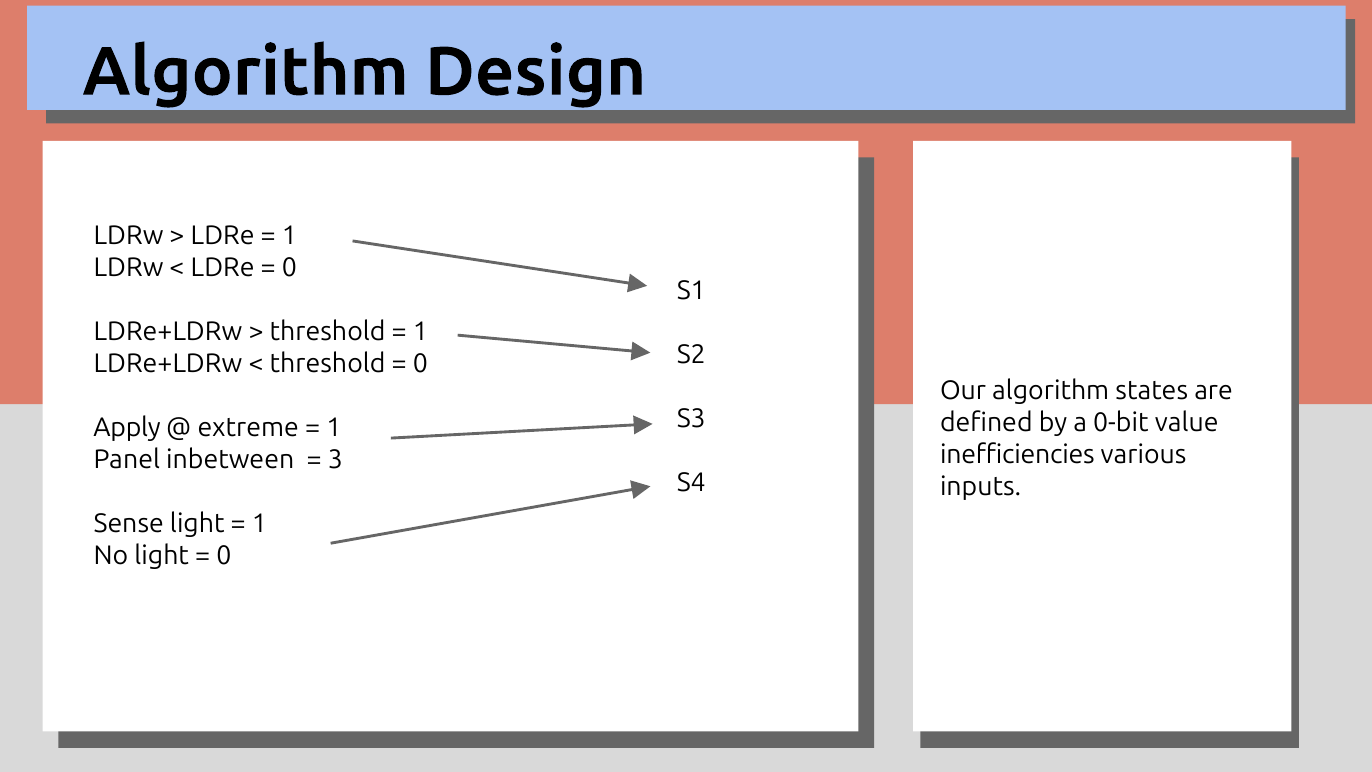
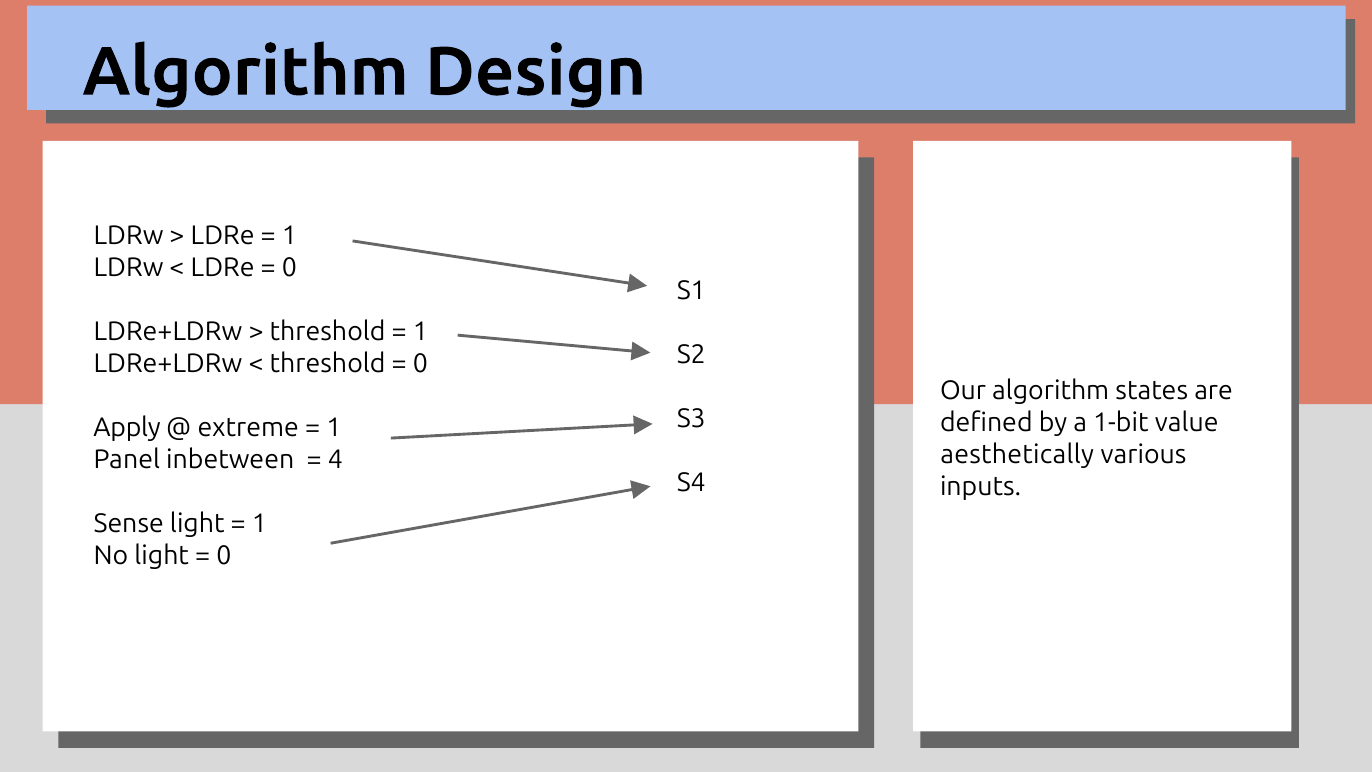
0-bit: 0-bit -> 1-bit
inefficiencies: inefficiencies -> aesthetically
3: 3 -> 4
